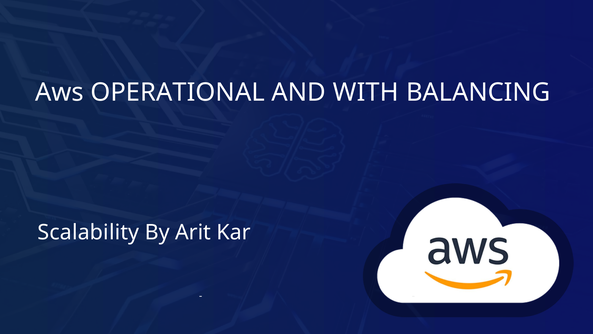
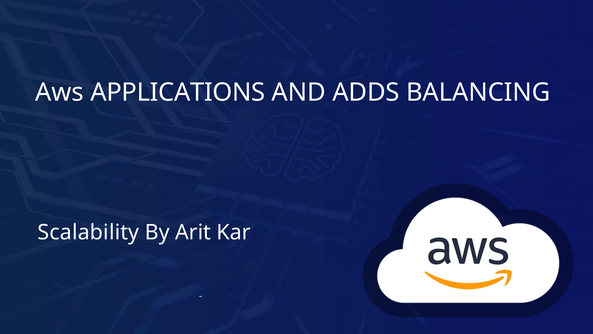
OPERATIONAL: OPERATIONAL -> APPLICATIONS
WITH: WITH -> ADDS
